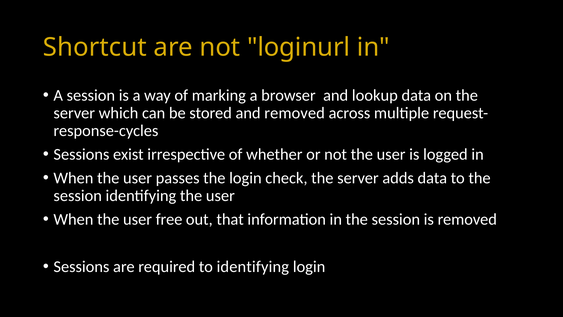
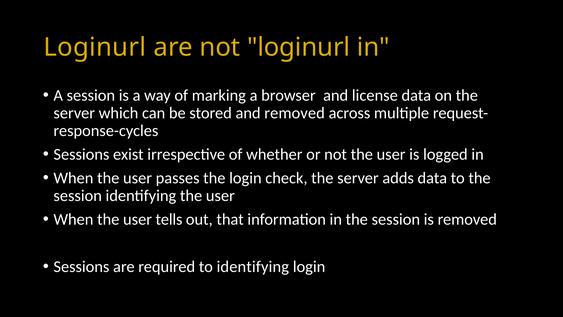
Shortcut at (95, 47): Shortcut -> Loginurl
lookup: lookup -> license
free: free -> tells
